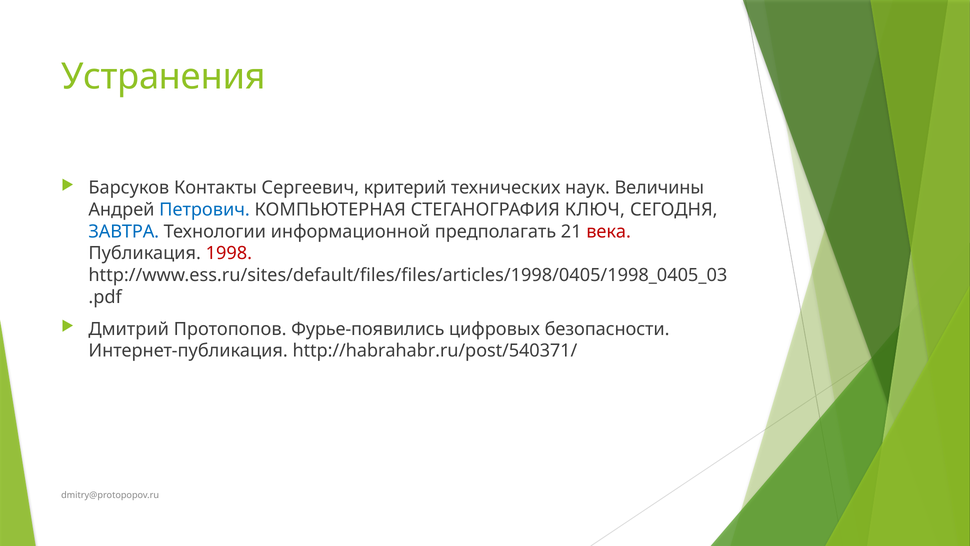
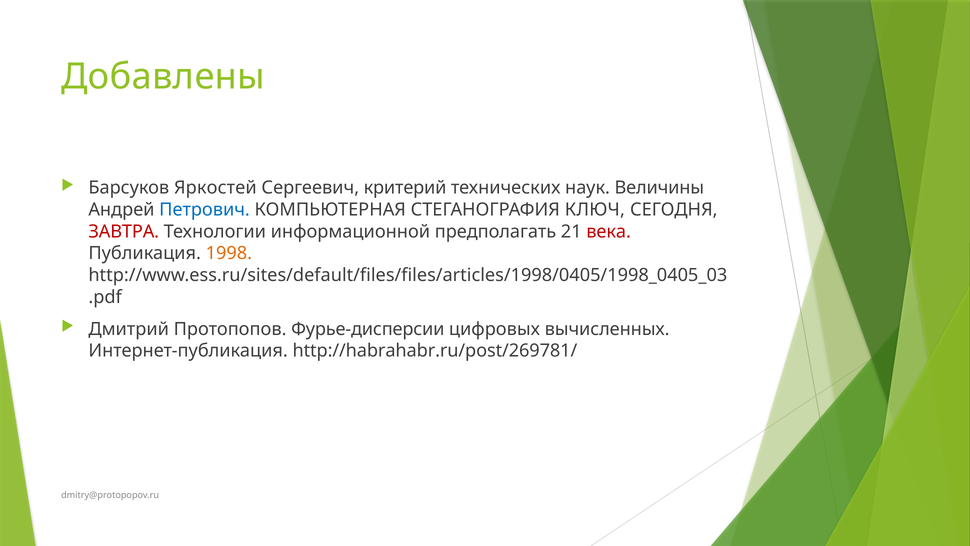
Устранения: Устранения -> Добавлены
Контакты: Контакты -> Яркостей
ЗАВТРА colour: blue -> red
1998 colour: red -> orange
Фурье-появились: Фурье-появились -> Фурье-дисперсии
безопасности: безопасности -> вычисленных
http://habrahabr.ru/post/540371/: http://habrahabr.ru/post/540371/ -> http://habrahabr.ru/post/269781/
